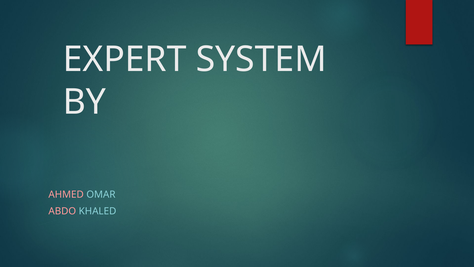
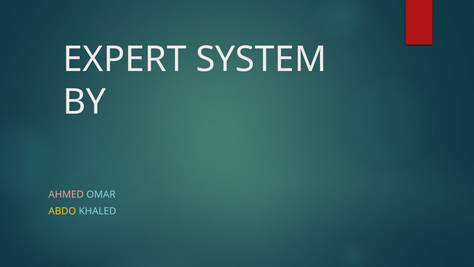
ABDO colour: pink -> yellow
